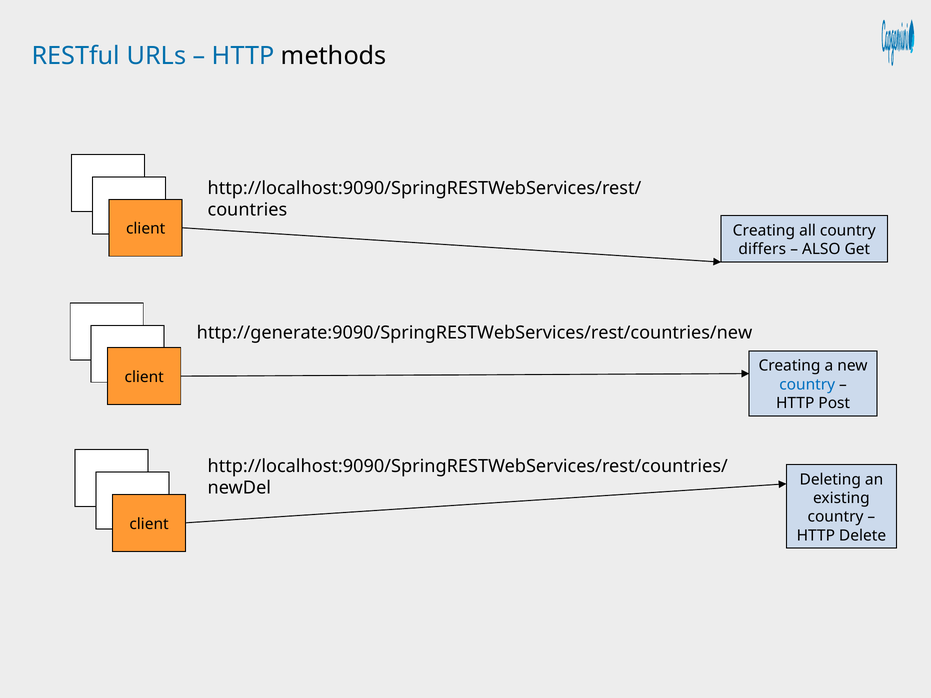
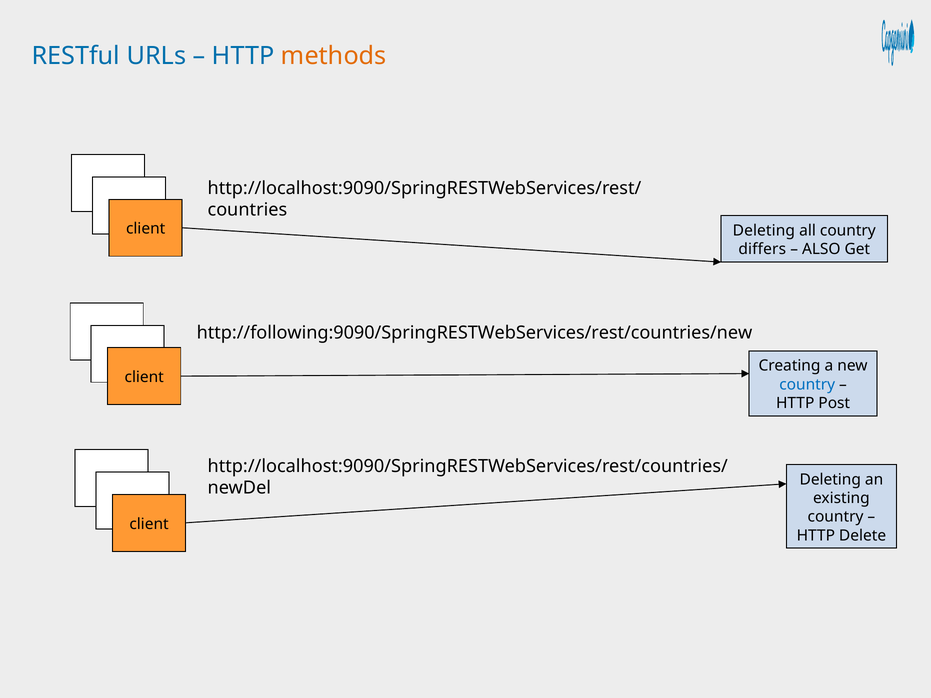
methods colour: black -> orange
Creating at (764, 231): Creating -> Deleting
http://generate:9090/SpringRESTWebServices/rest/countries/new: http://generate:9090/SpringRESTWebServices/rest/countries/new -> http://following:9090/SpringRESTWebServices/rest/countries/new
